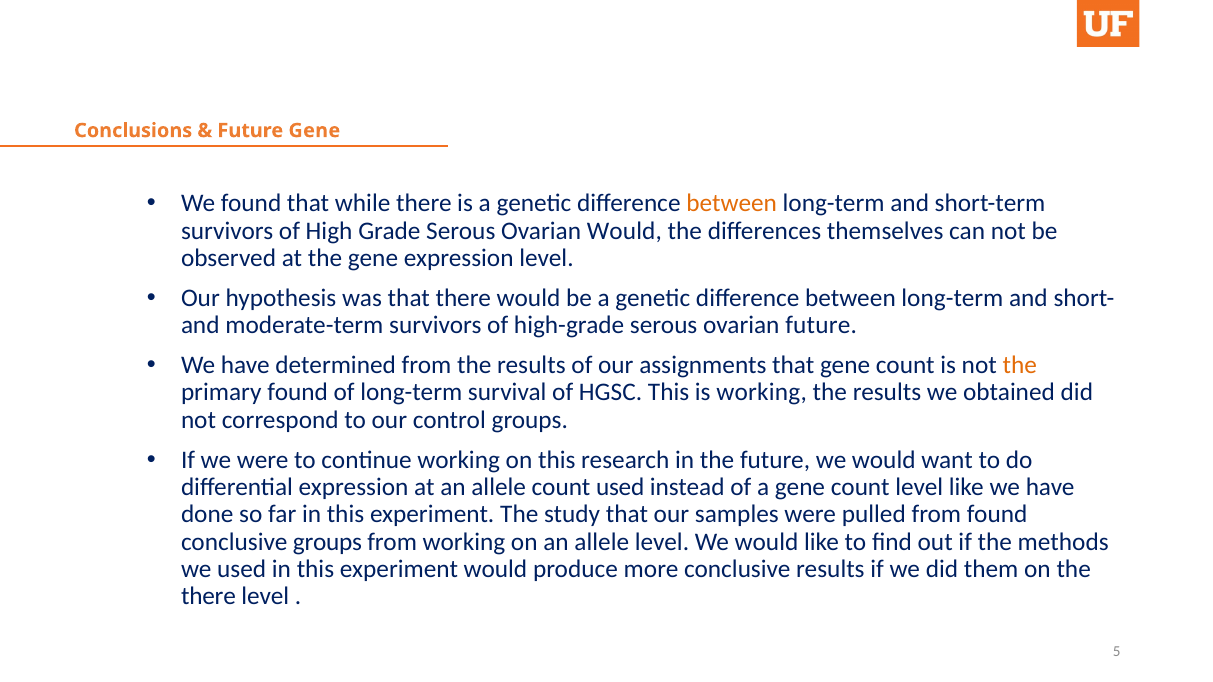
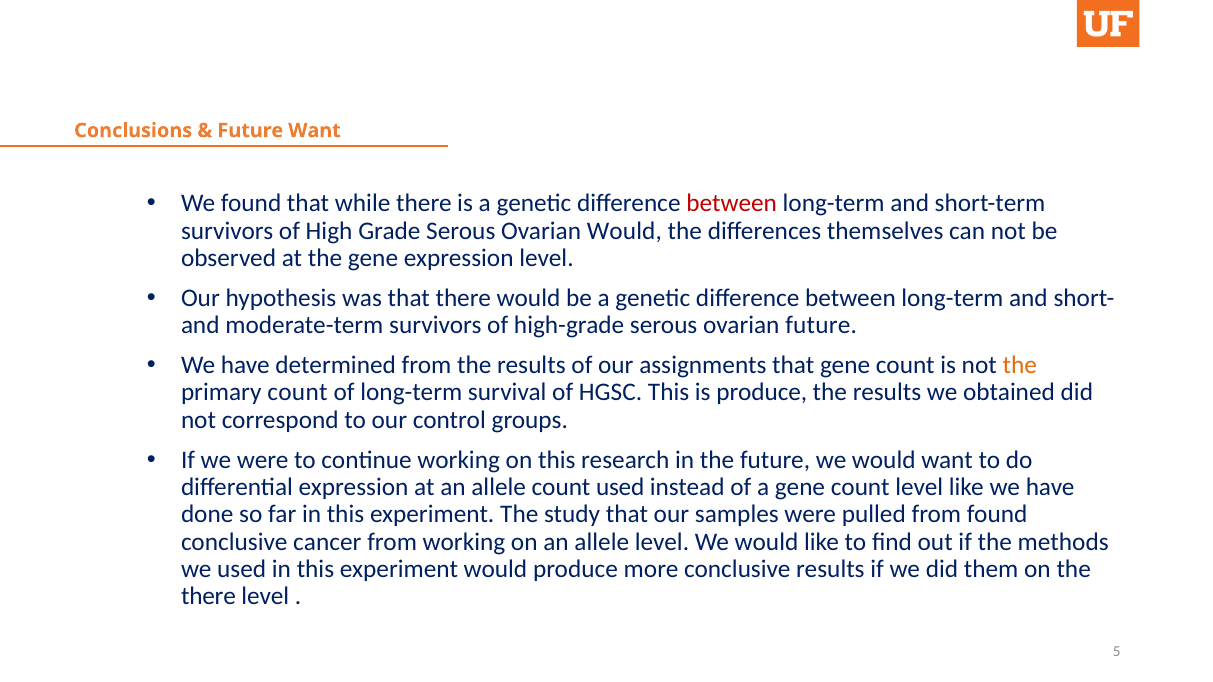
Future Gene: Gene -> Want
between at (732, 203) colour: orange -> red
primary found: found -> count
is working: working -> produce
conclusive groups: groups -> cancer
